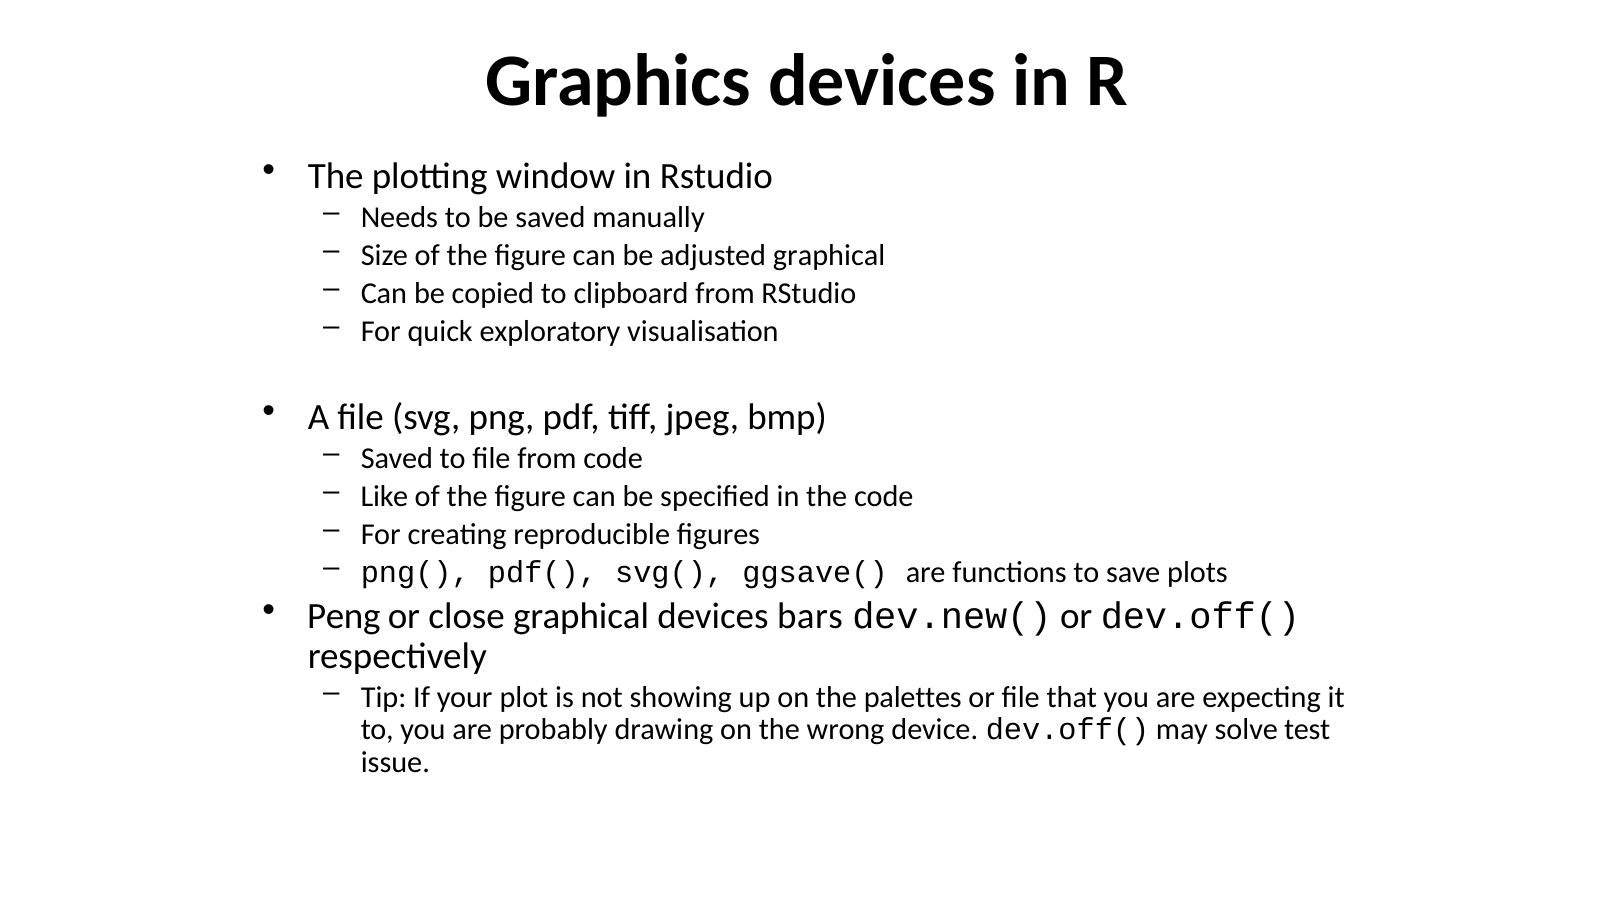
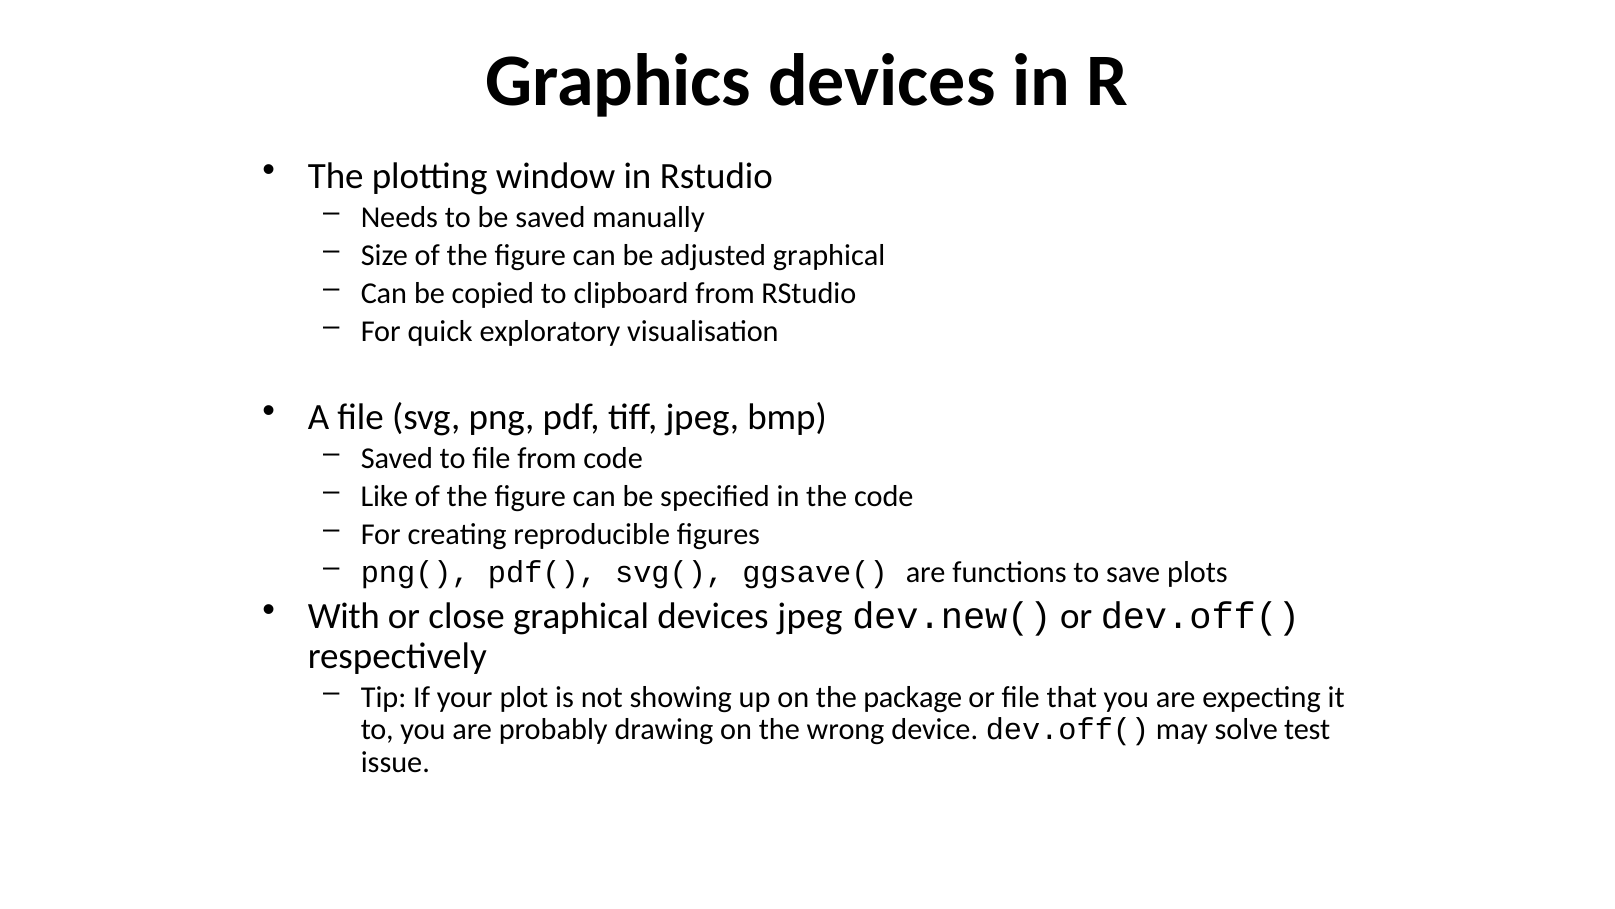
Peng: Peng -> With
devices bars: bars -> jpeg
palettes: palettes -> package
